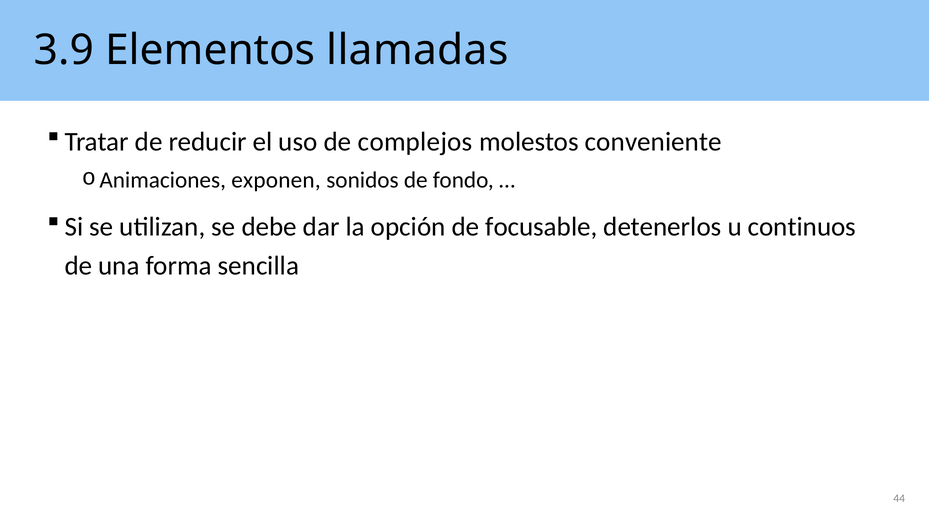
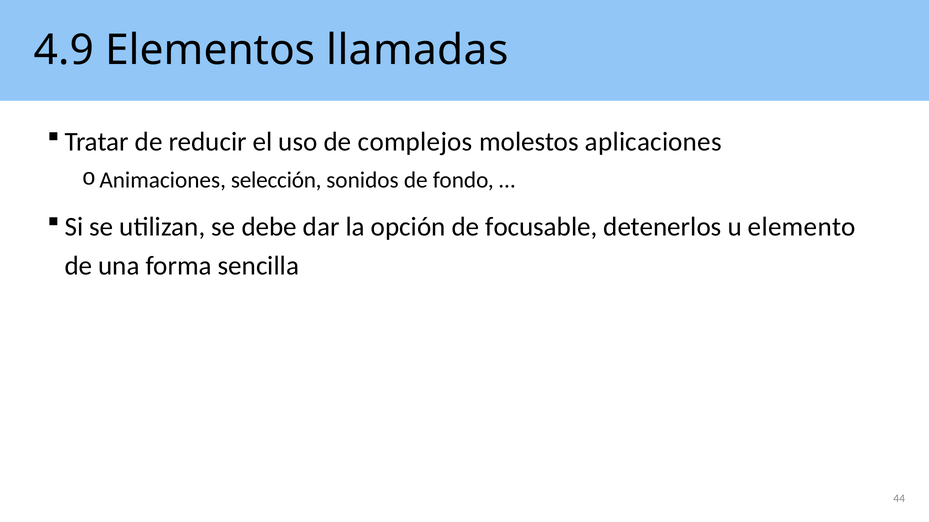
3.9: 3.9 -> 4.9
conveniente: conveniente -> aplicaciones
exponen: exponen -> selección
continuos: continuos -> elemento
